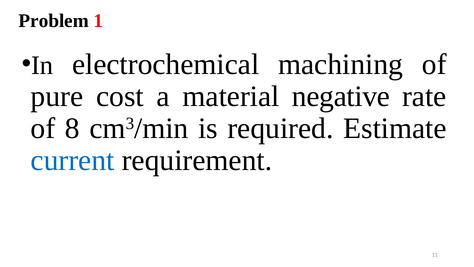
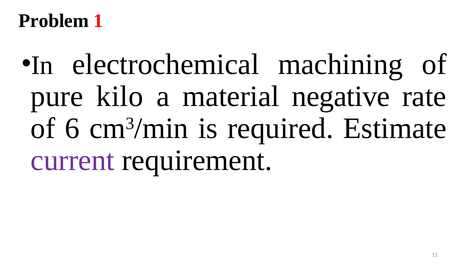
cost: cost -> kilo
8: 8 -> 6
current colour: blue -> purple
